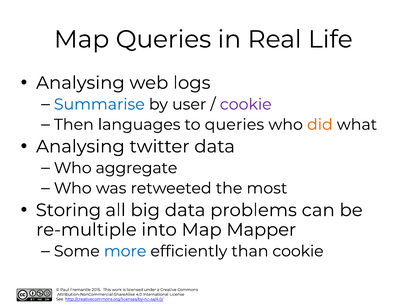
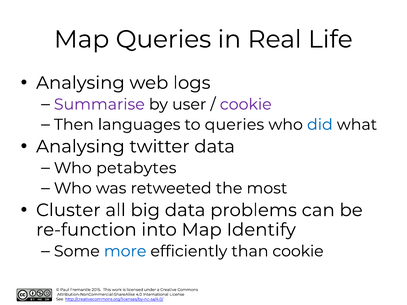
Summarise colour: blue -> purple
did colour: orange -> blue
aggregate: aggregate -> petabytes
Storing: Storing -> Cluster
re-multiple: re-multiple -> re-function
Mapper: Mapper -> Identify
